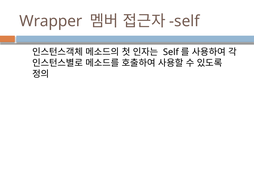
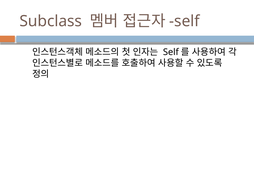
Wrapper: Wrapper -> Subclass
